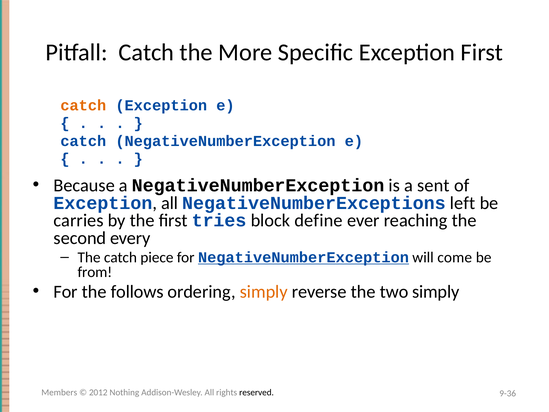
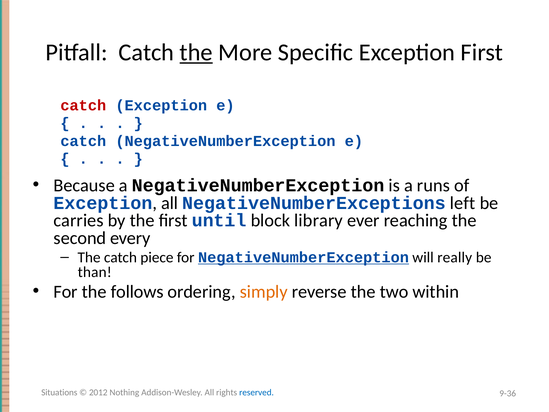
the at (196, 52) underline: none -> present
catch at (83, 105) colour: orange -> red
sent: sent -> runs
tries: tries -> until
define: define -> library
come: come -> really
from: from -> than
two simply: simply -> within
Members: Members -> Situations
reserved colour: black -> blue
